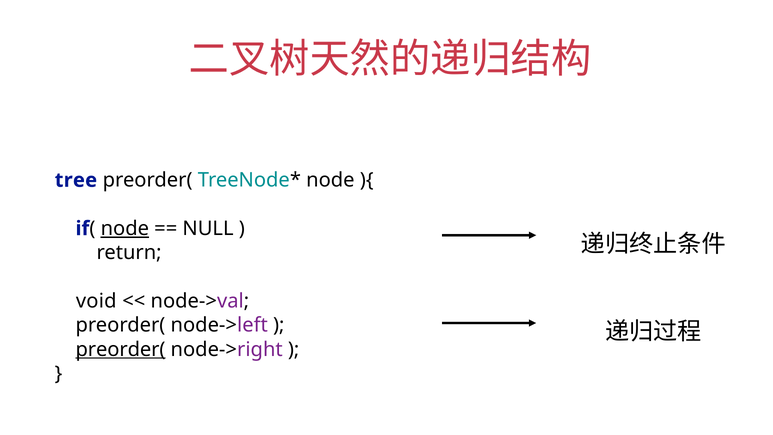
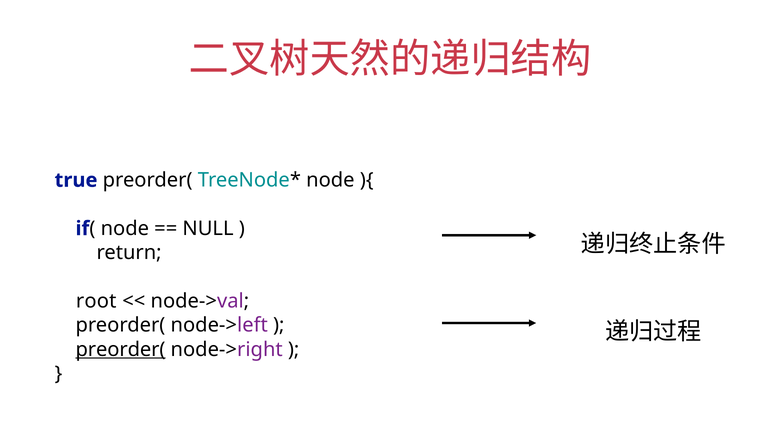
tree: tree -> true
node at (125, 228) underline: present -> none
void: void -> root
